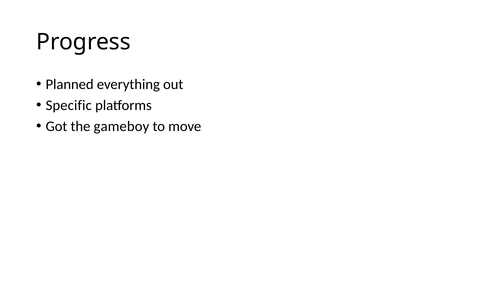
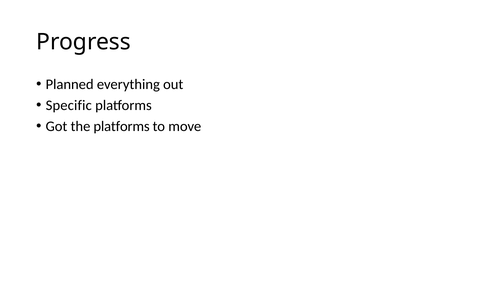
the gameboy: gameboy -> platforms
